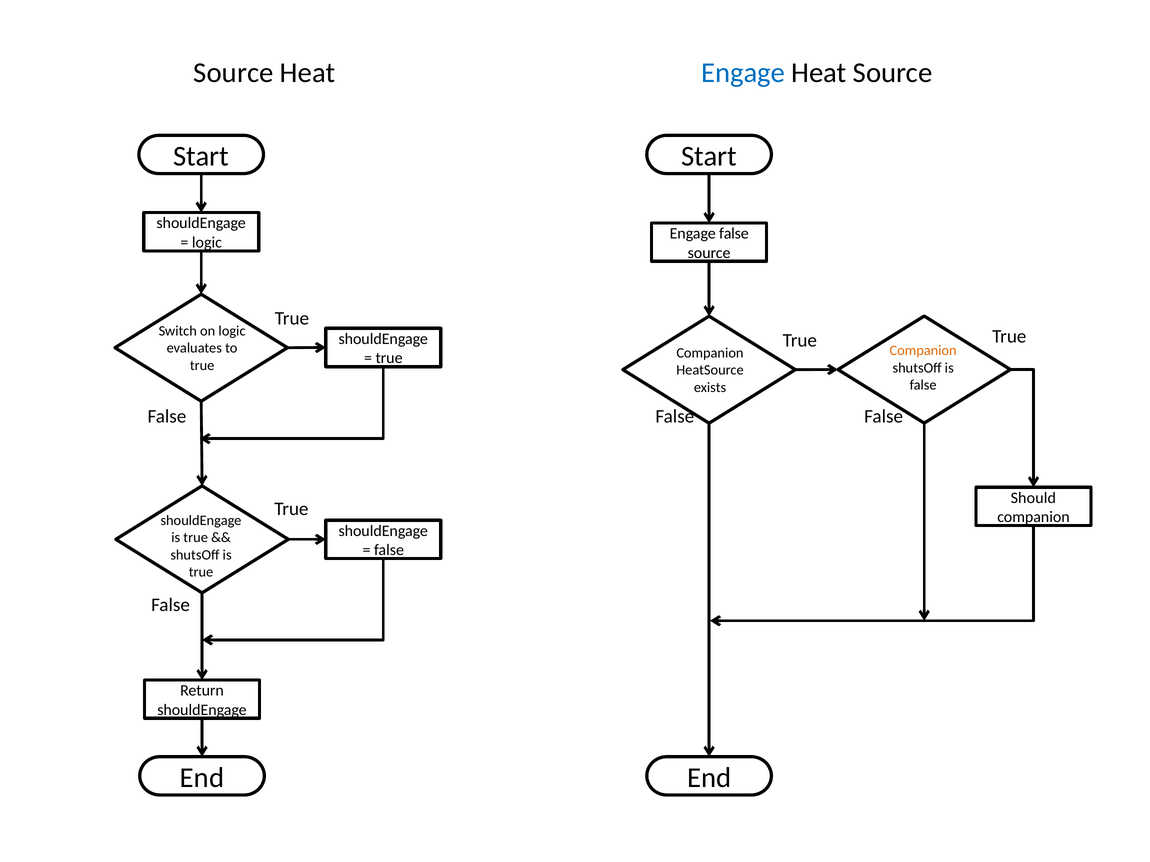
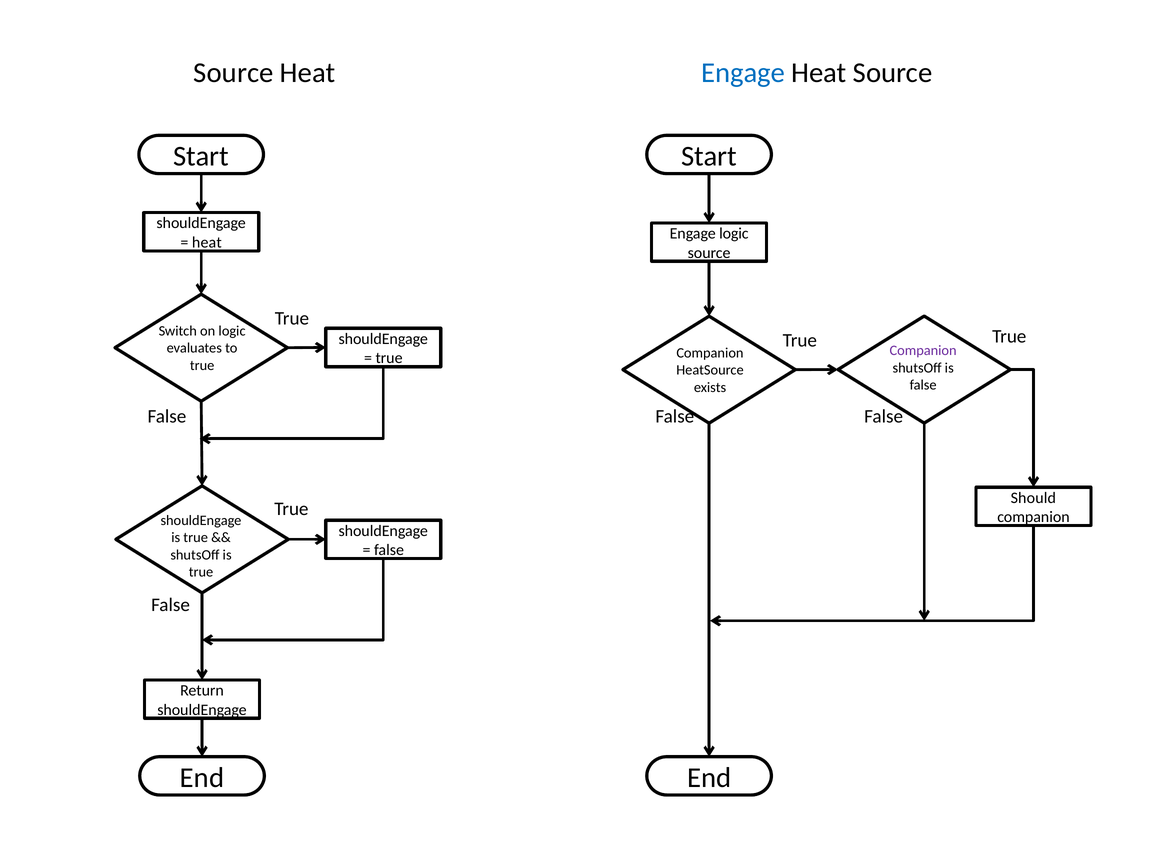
Engage false: false -> logic
logic at (207, 243): logic -> heat
Companion at (923, 351) colour: orange -> purple
